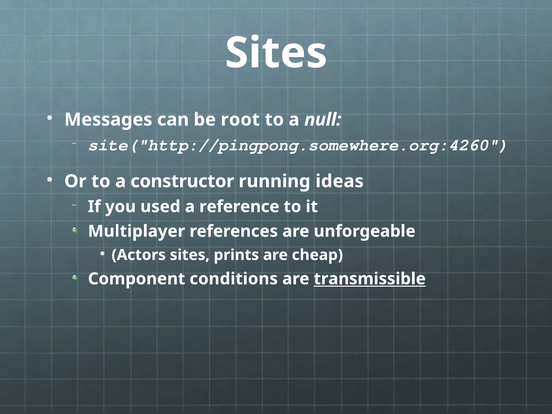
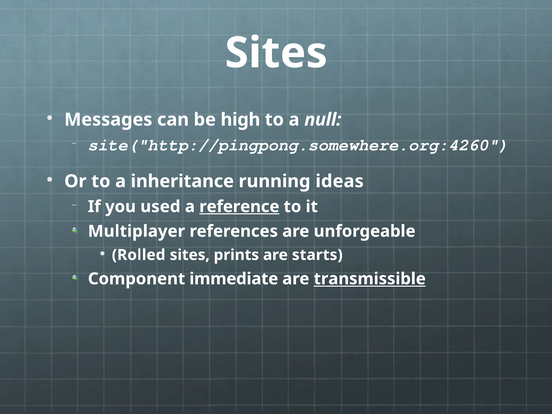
root: root -> high
constructor: constructor -> inheritance
reference underline: none -> present
Actors: Actors -> Rolled
cheap: cheap -> starts
conditions: conditions -> immediate
